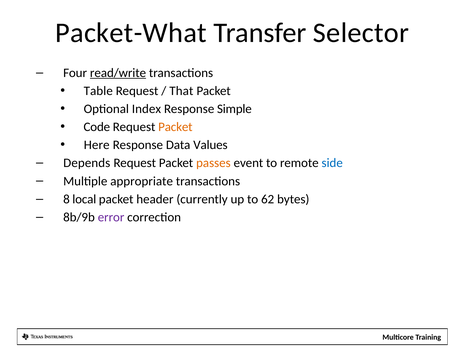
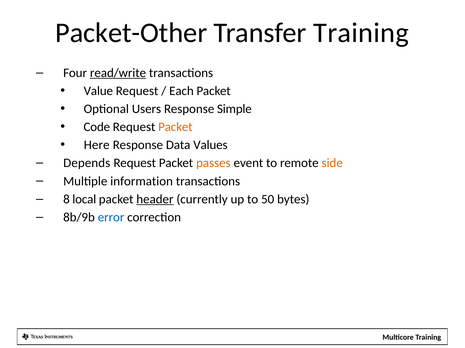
Packet-What: Packet-What -> Packet-Other
Transfer Selector: Selector -> Training
Table: Table -> Value
That: That -> Each
Index: Index -> Users
side colour: blue -> orange
appropriate: appropriate -> information
header underline: none -> present
62: 62 -> 50
error colour: purple -> blue
